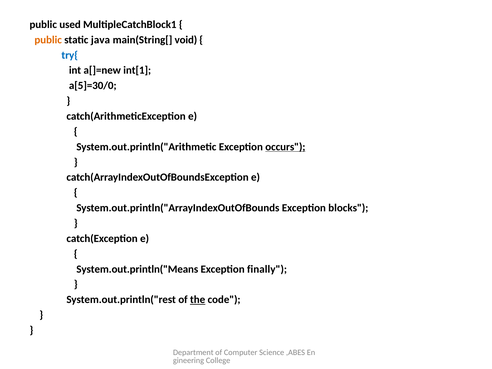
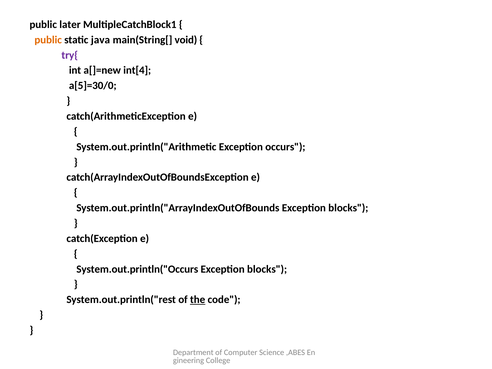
used: used -> later
try{ colour: blue -> purple
int[1: int[1 -> int[4
occurs underline: present -> none
System.out.println("Means: System.out.println("Means -> System.out.println("Occurs
finally at (267, 269): finally -> blocks
